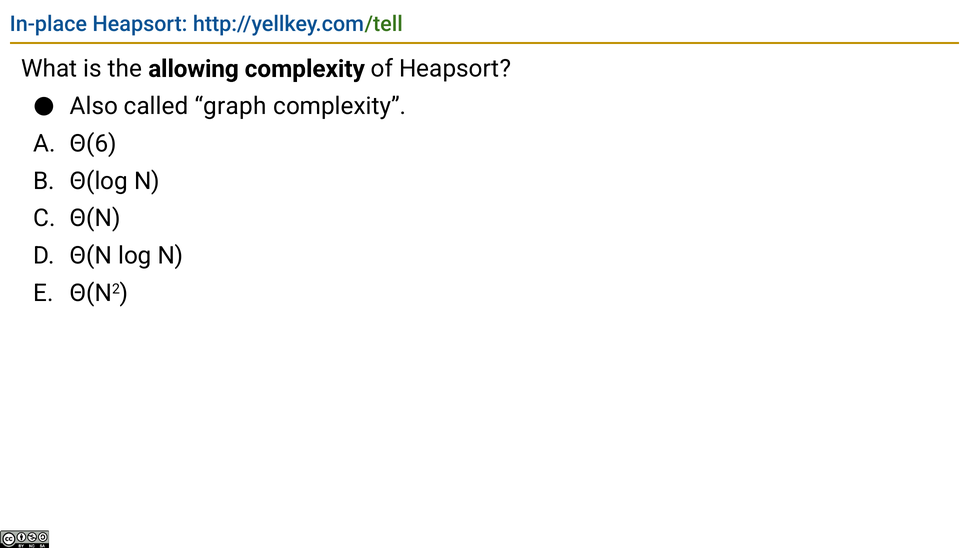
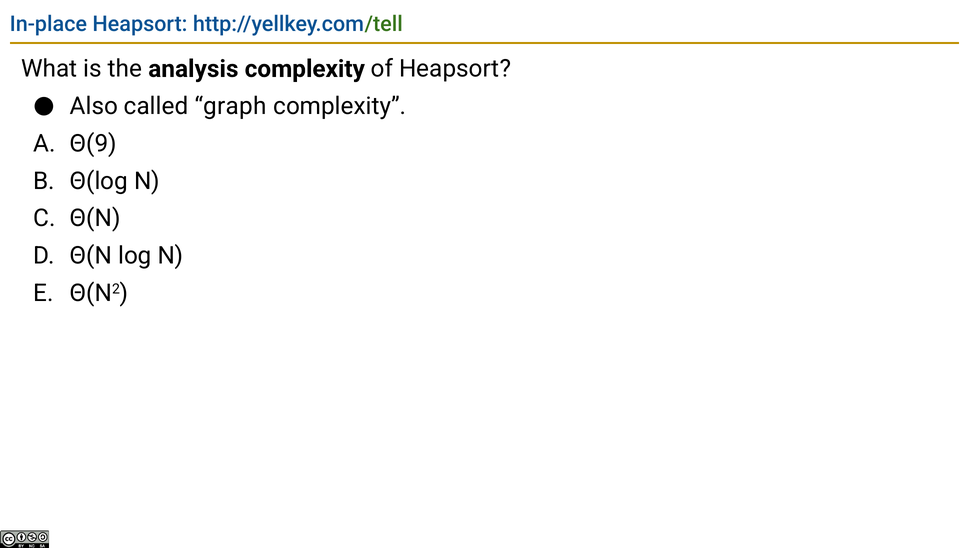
allowing: allowing -> analysis
Θ(6: Θ(6 -> Θ(9
